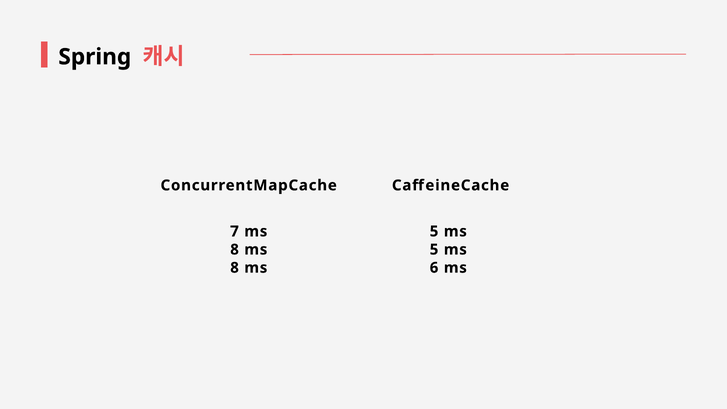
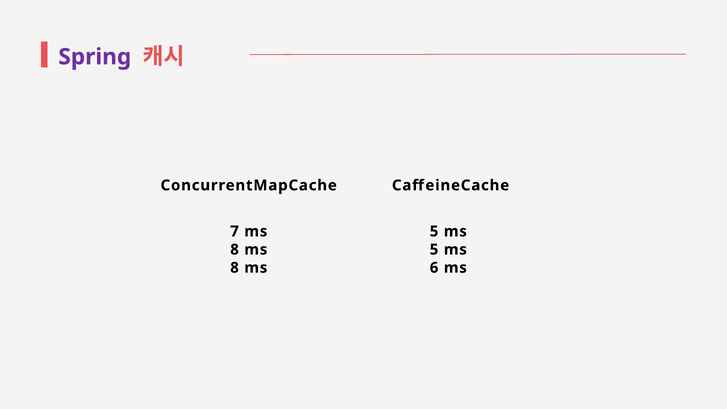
Spring colour: black -> purple
